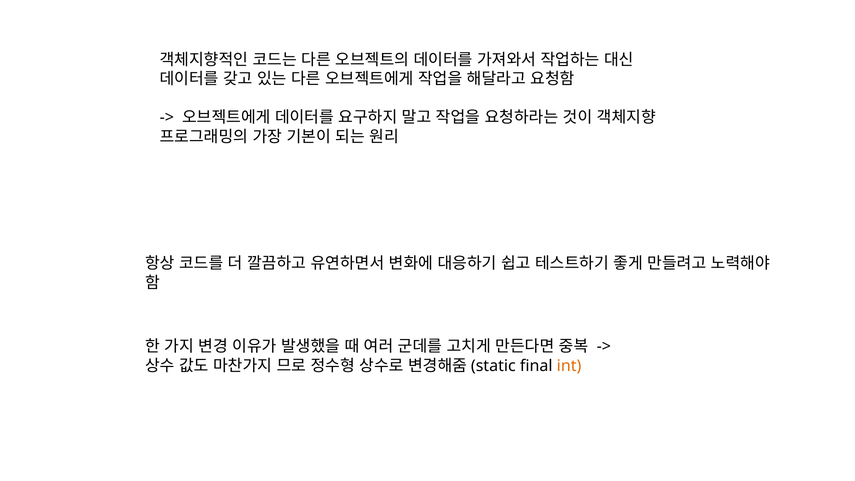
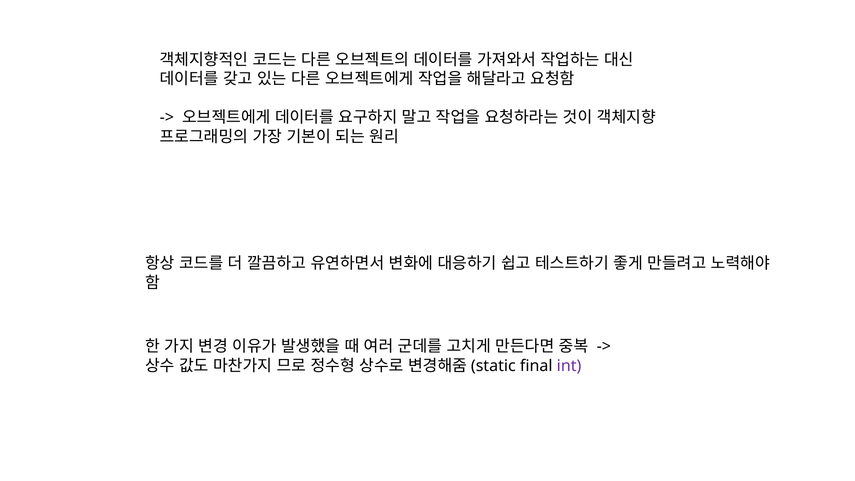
int colour: orange -> purple
